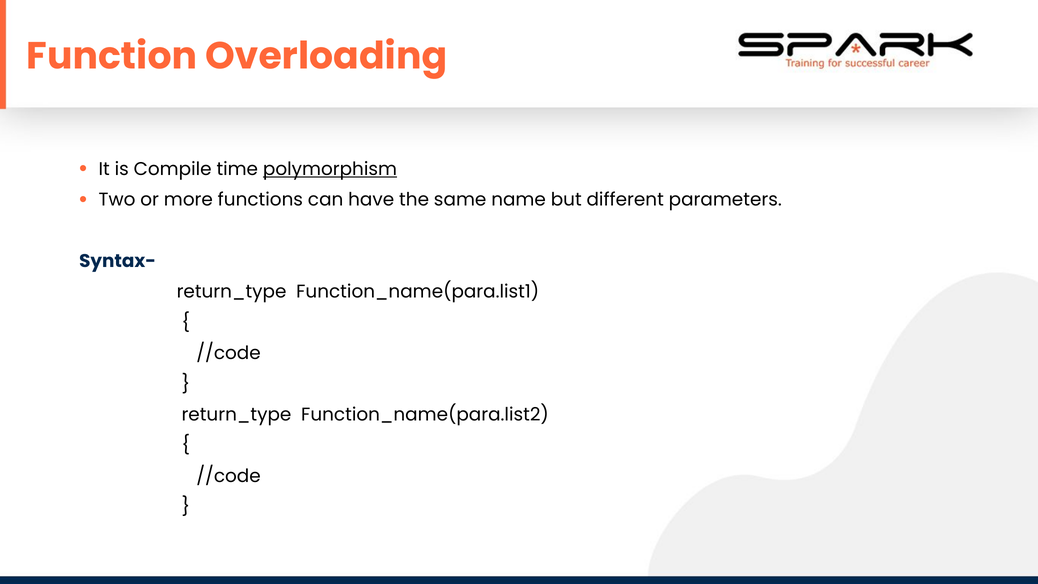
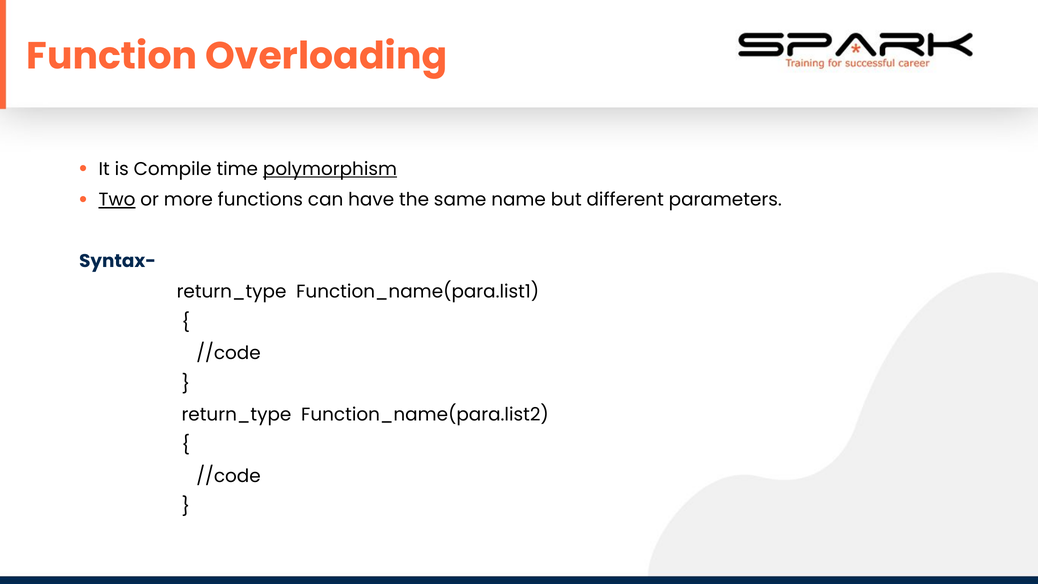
Two underline: none -> present
